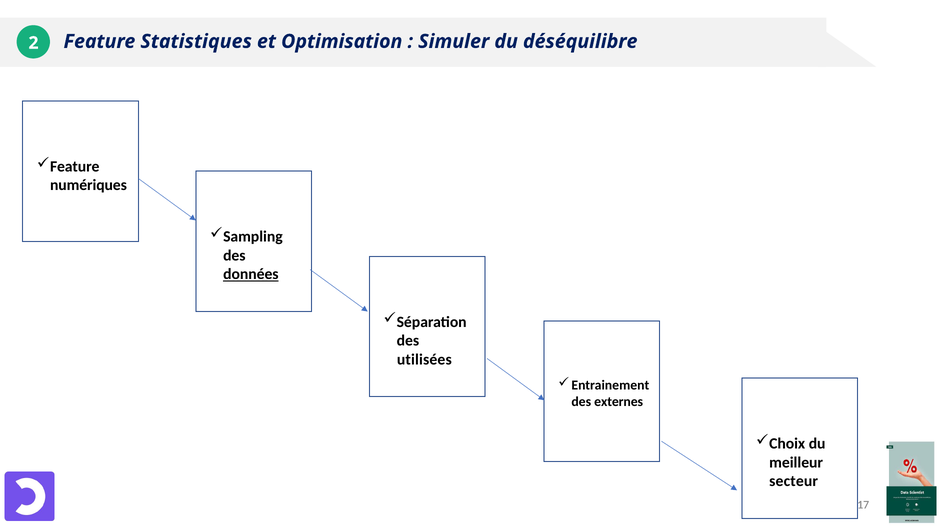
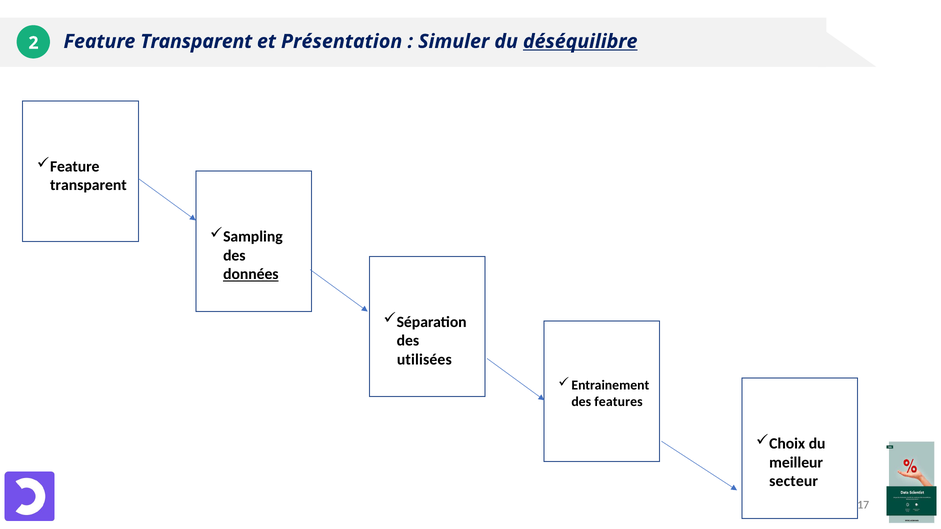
Feature Statistiques: Statistiques -> Transparent
Optimisation: Optimisation -> Présentation
déséquilibre underline: none -> present
numériques at (88, 185): numériques -> transparent
externes: externes -> features
